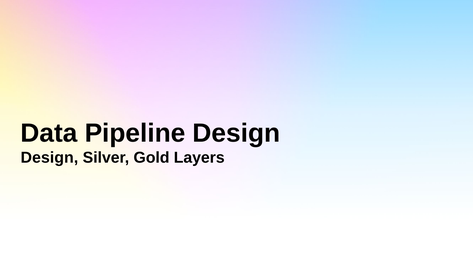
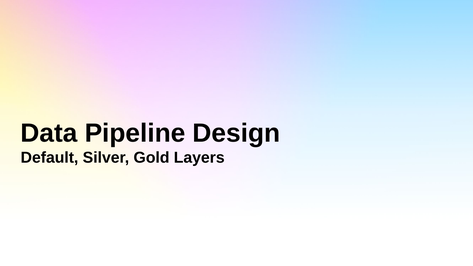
Design at (49, 158): Design -> Default
